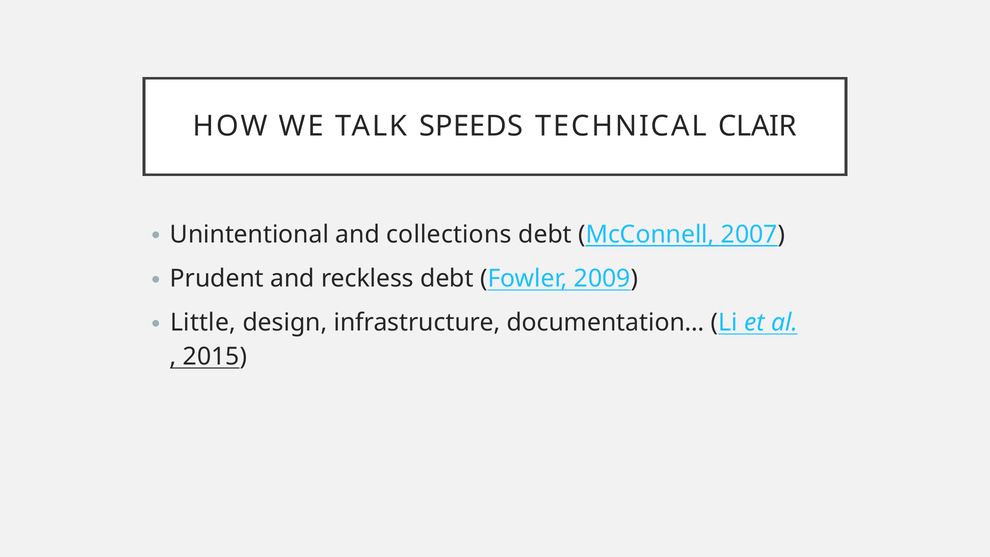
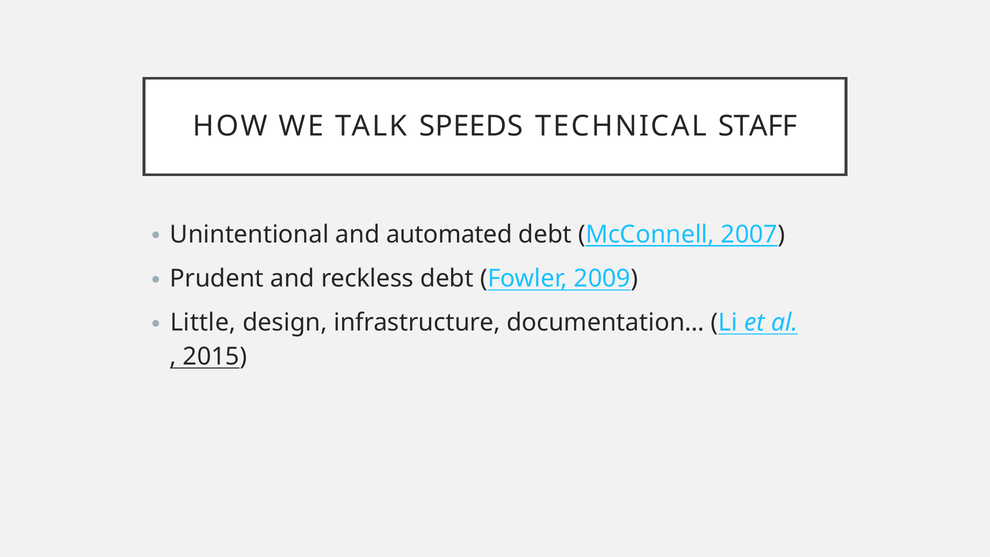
CLAIR: CLAIR -> STAFF
collections: collections -> automated
